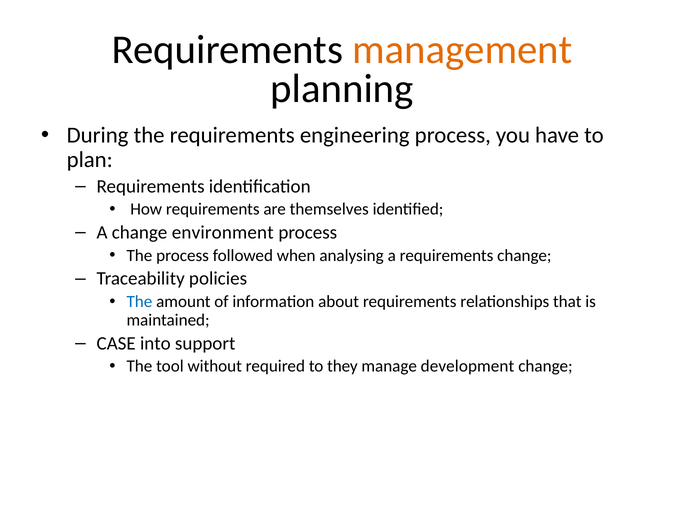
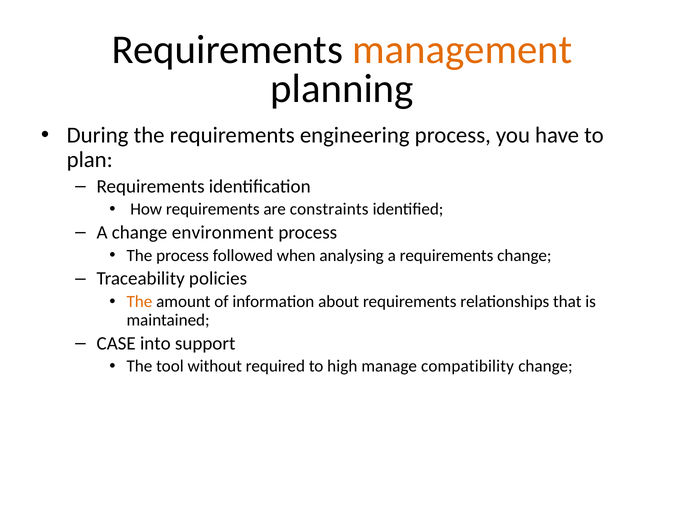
themselves: themselves -> constraints
The at (139, 302) colour: blue -> orange
they: they -> high
development: development -> compatibility
